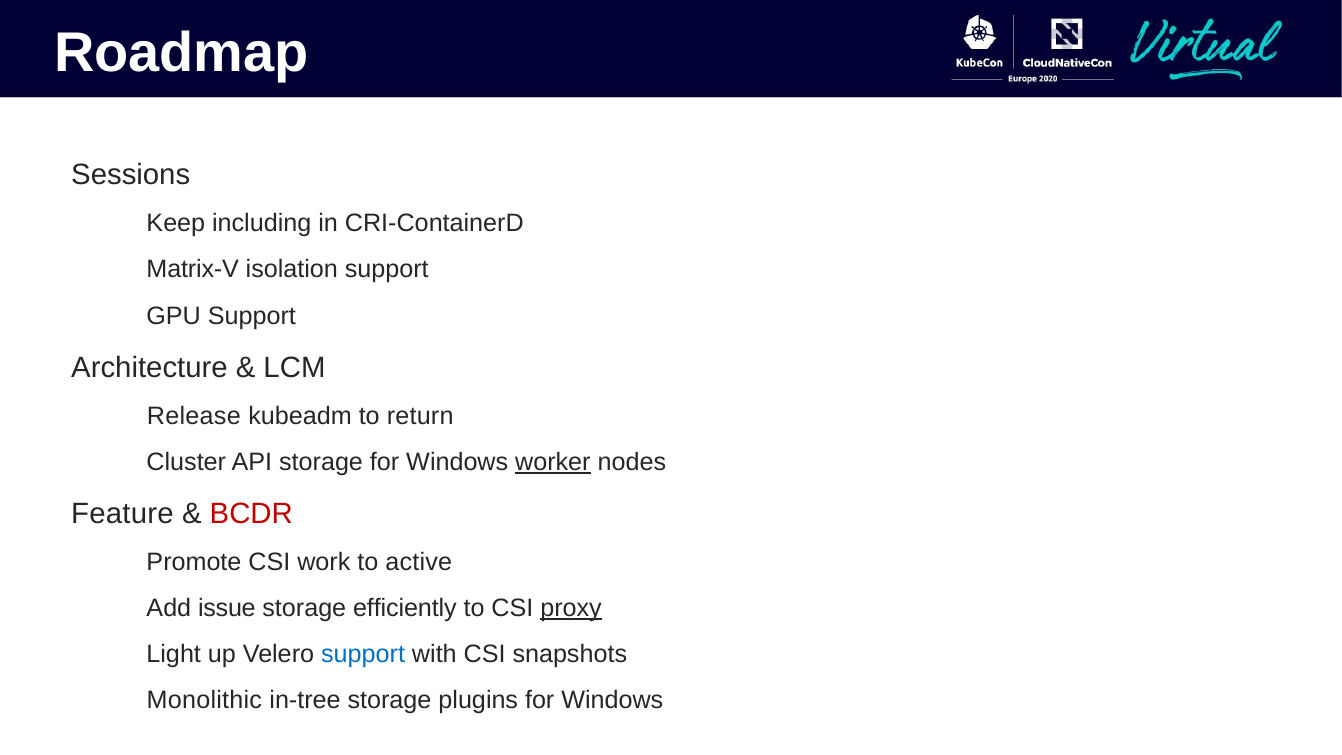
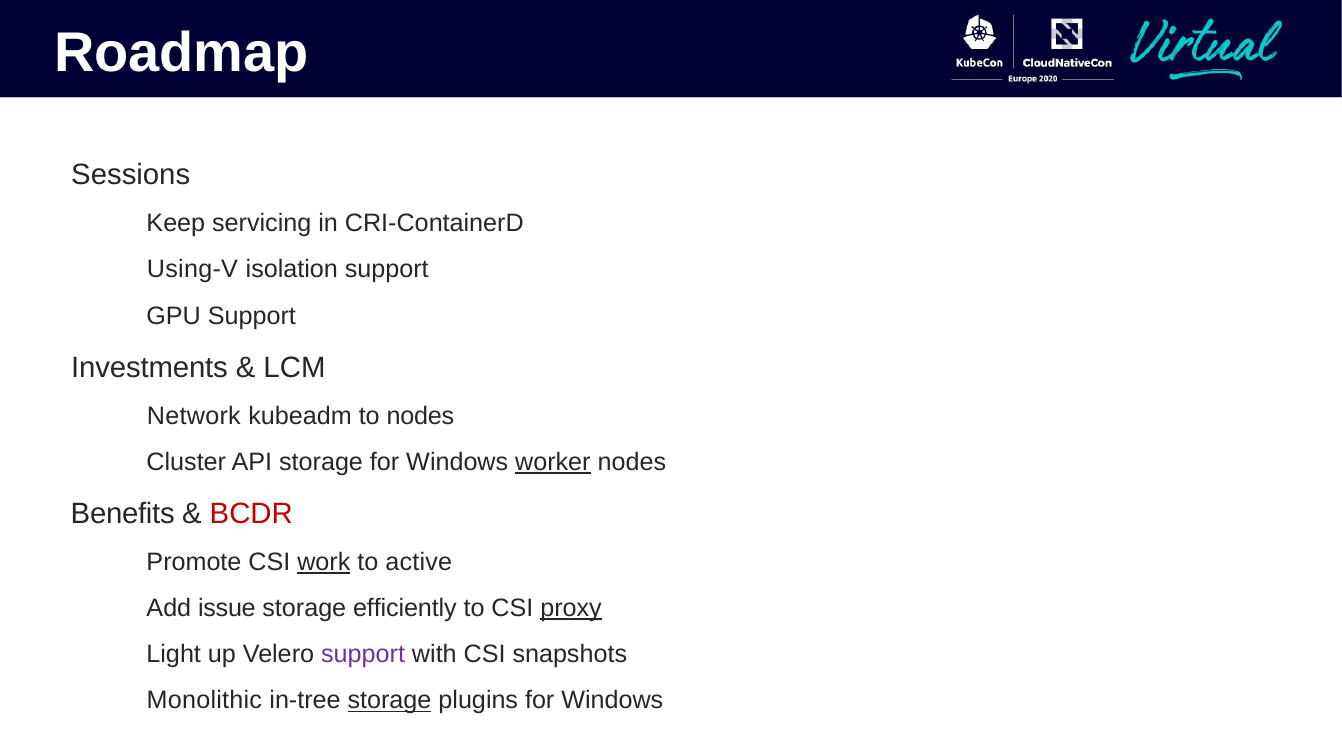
including: including -> servicing
Matrix-V: Matrix-V -> Using-V
Architecture: Architecture -> Investments
Release: Release -> Network
to return: return -> nodes
Feature: Feature -> Benefits
work underline: none -> present
support at (363, 654) colour: blue -> purple
storage at (390, 701) underline: none -> present
